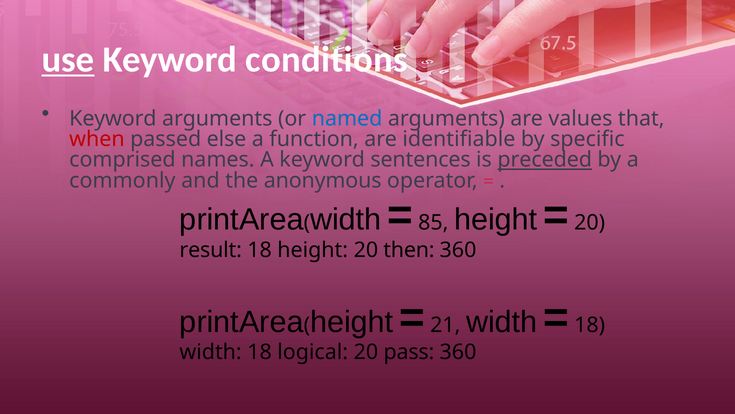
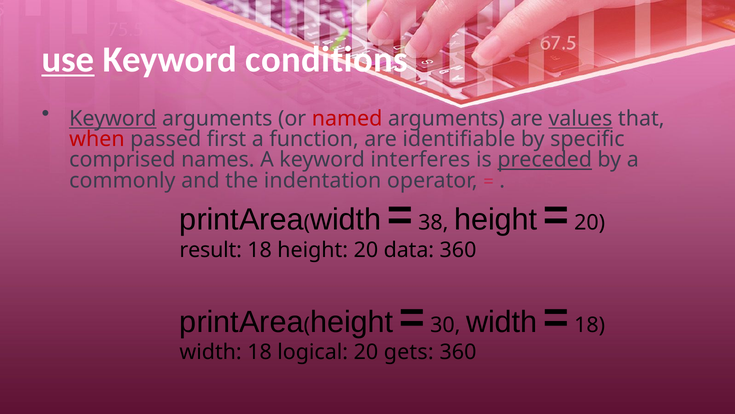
Keyword at (113, 119) underline: none -> present
named colour: blue -> red
values underline: none -> present
else: else -> first
sentences: sentences -> interferes
anonymous: anonymous -> indentation
85: 85 -> 38
then: then -> data
21: 21 -> 30
pass: pass -> gets
